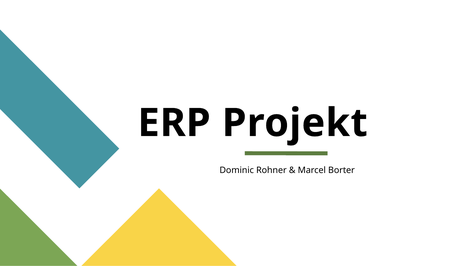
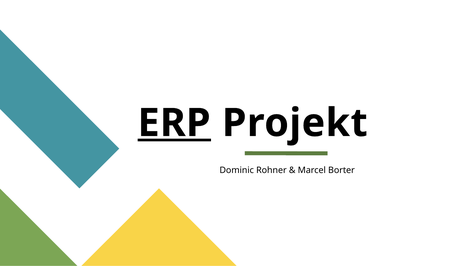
ERP underline: none -> present
